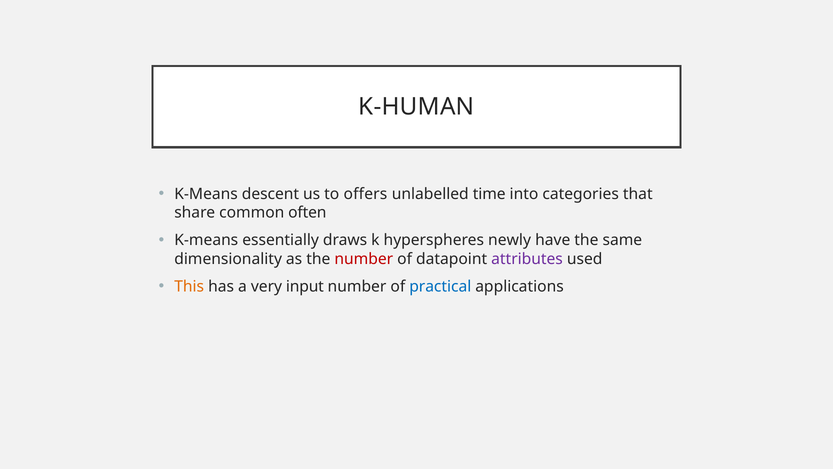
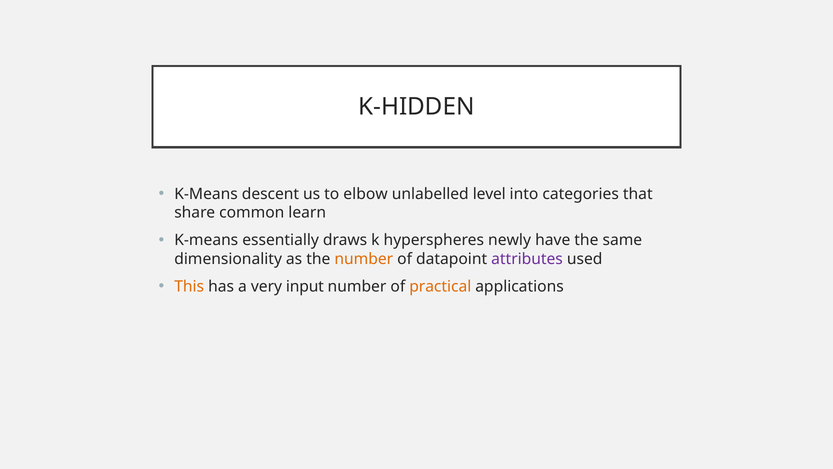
K-HUMAN: K-HUMAN -> K-HIDDEN
offers: offers -> elbow
time: time -> level
often: often -> learn
number at (364, 259) colour: red -> orange
practical colour: blue -> orange
